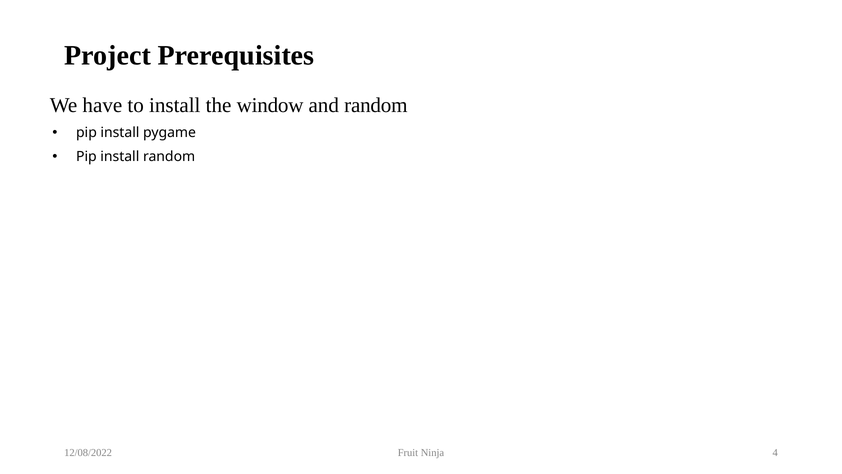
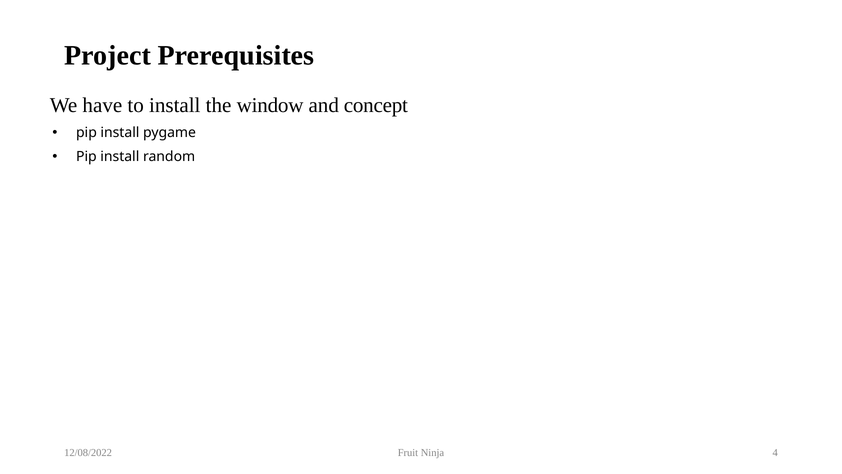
and random: random -> concept
